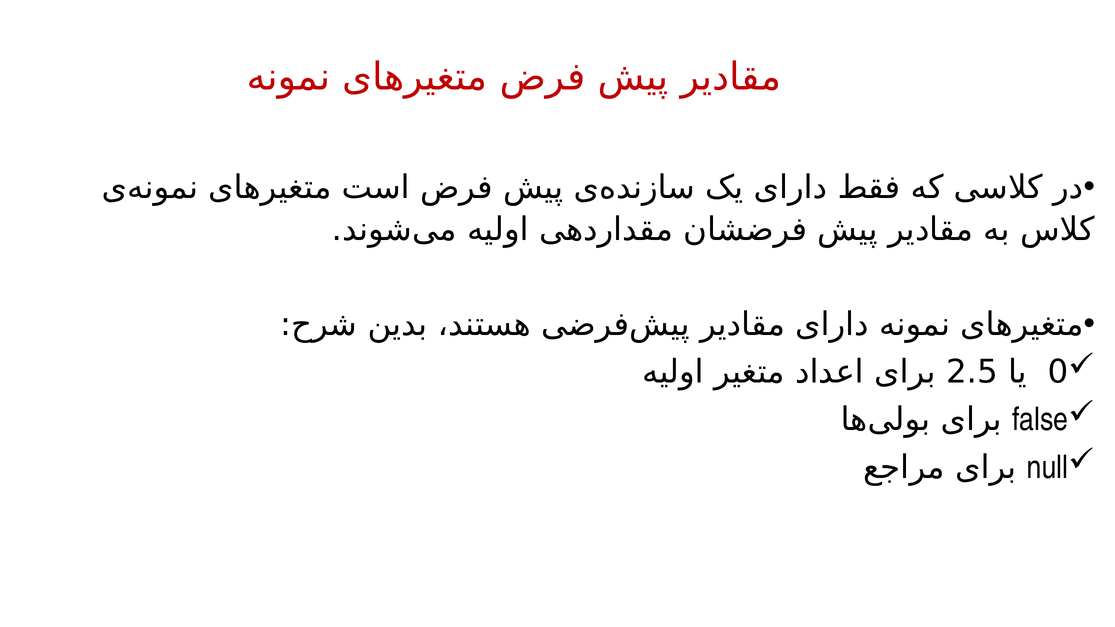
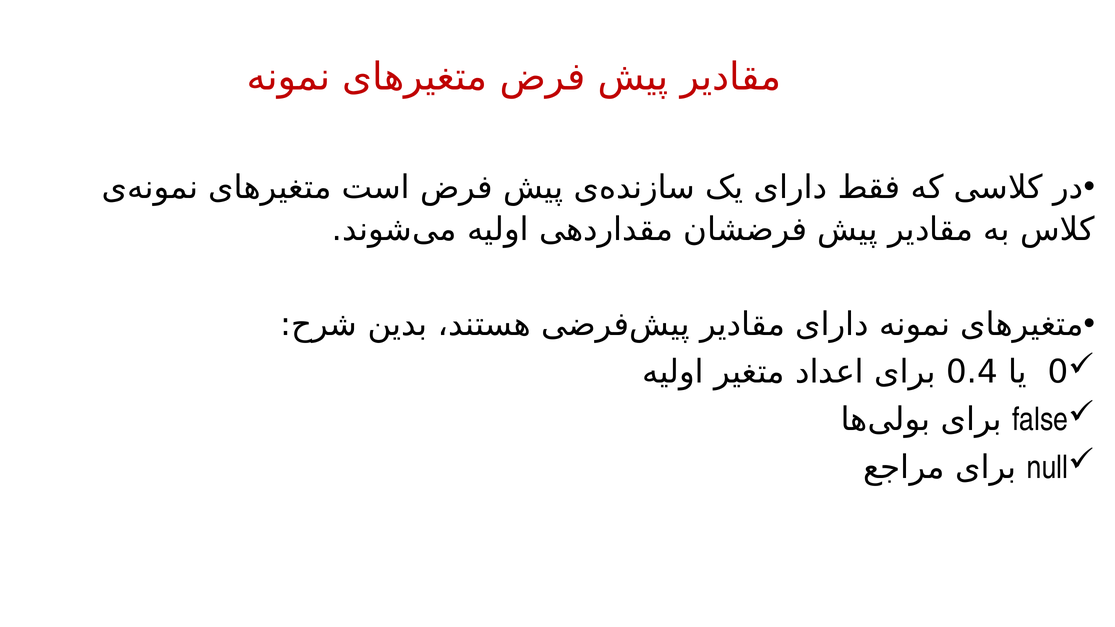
2.5: 2.5 -> 0.4
